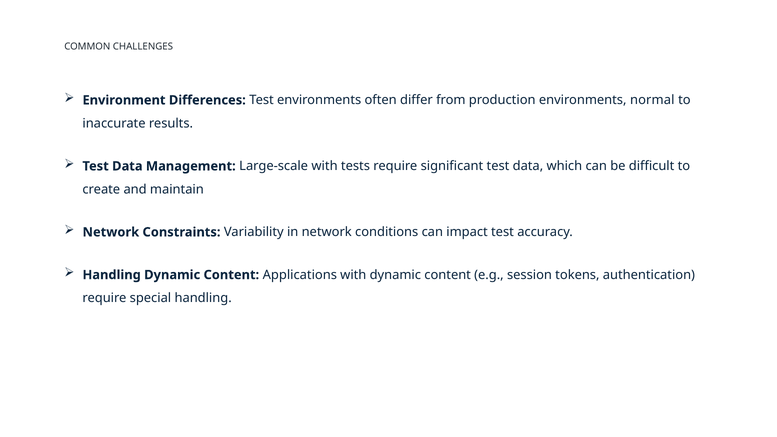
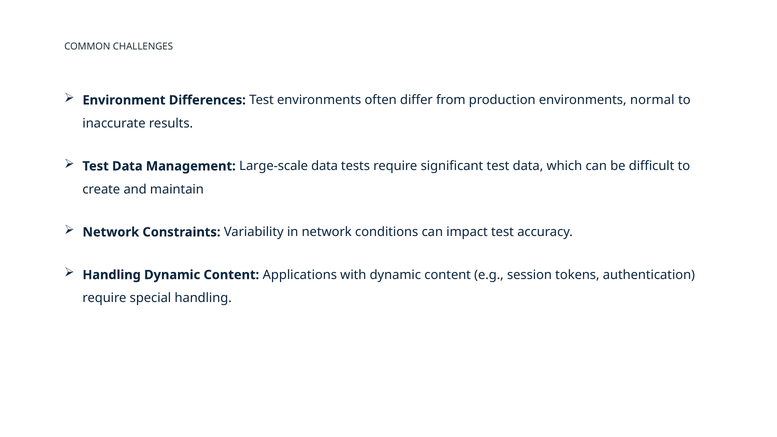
Large-scale with: with -> data
